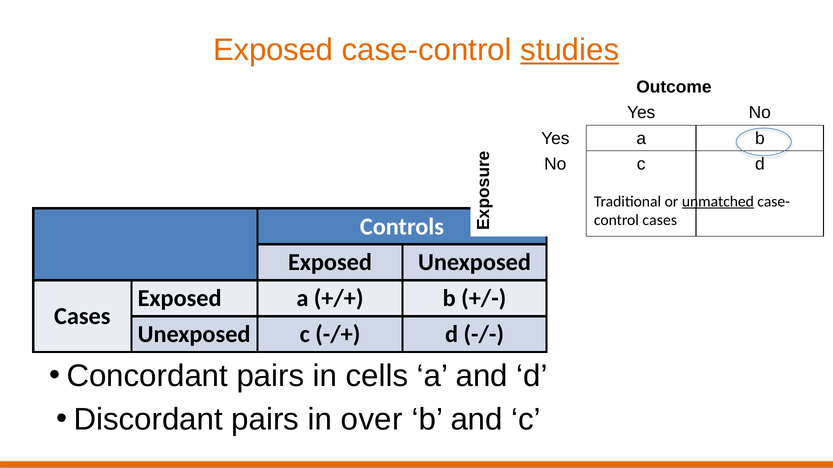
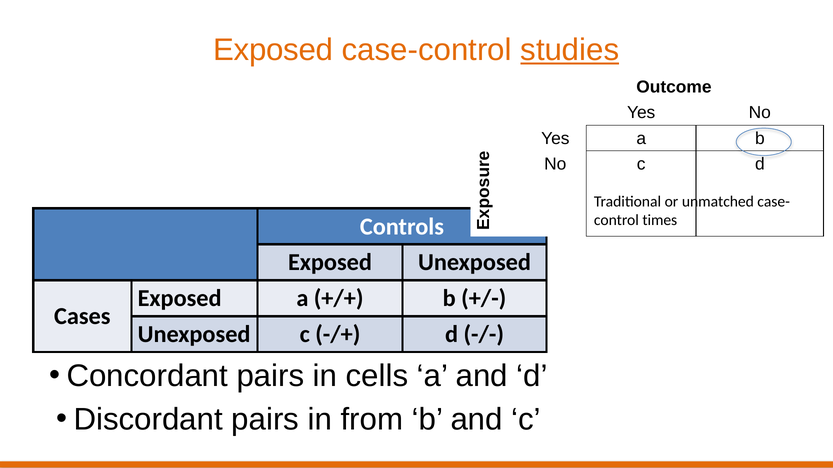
unmatched underline: present -> none
cases at (660, 220): cases -> times
over: over -> from
